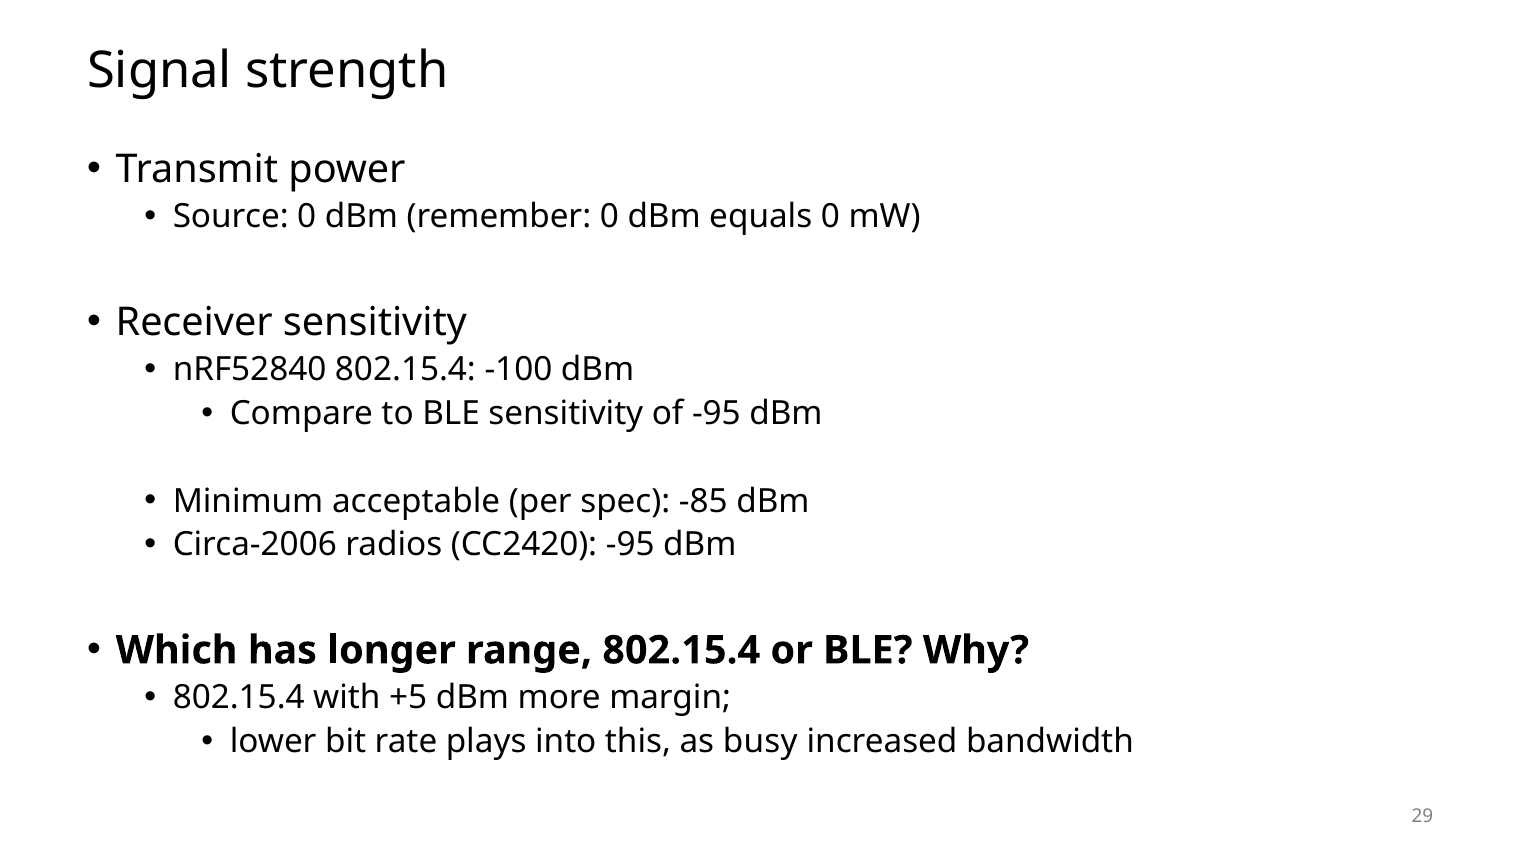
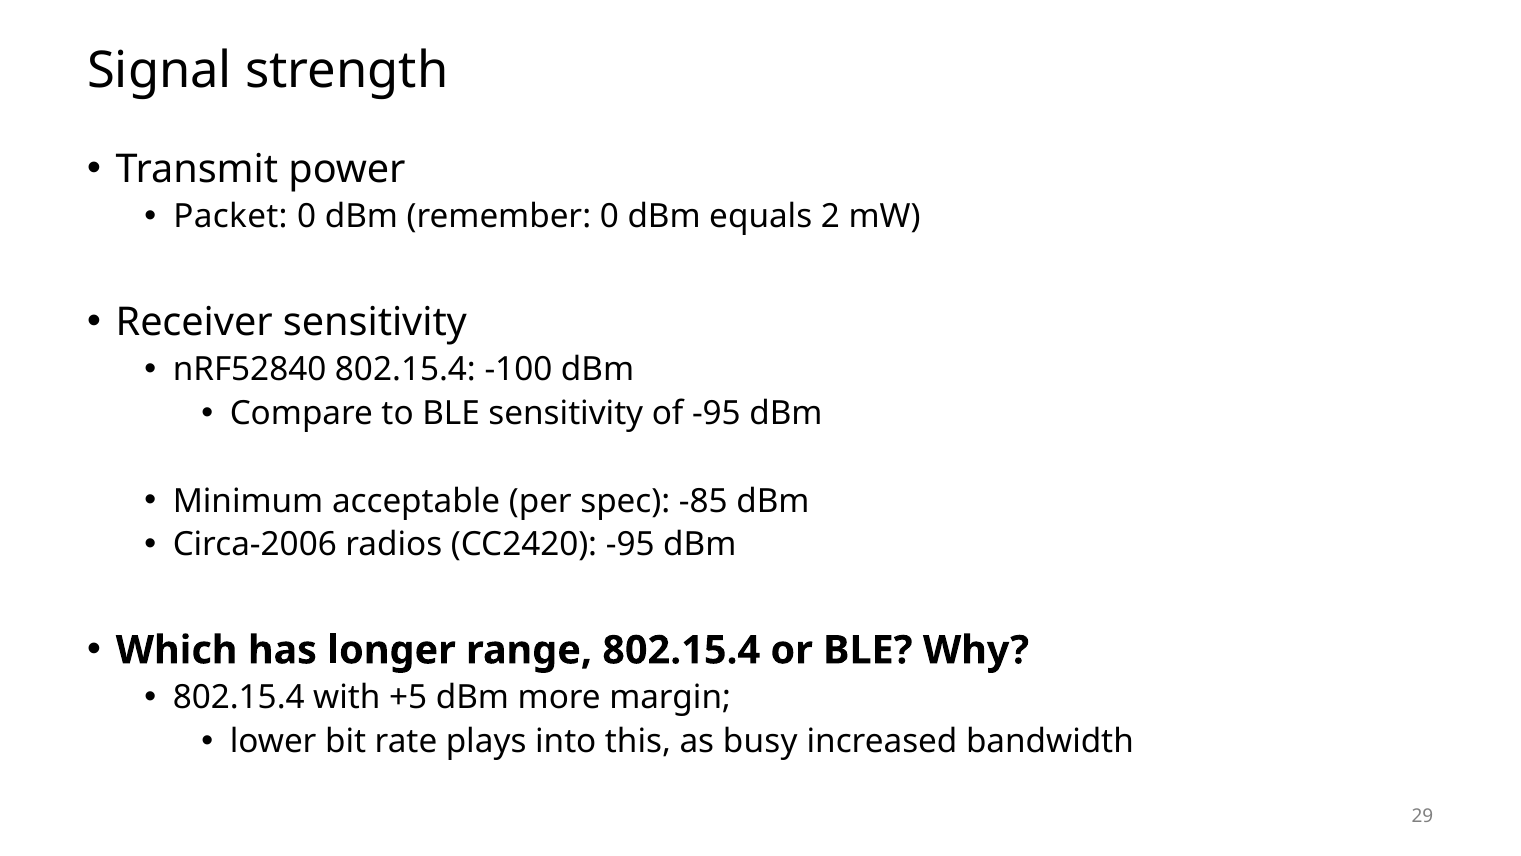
Source: Source -> Packet
equals 0: 0 -> 2
